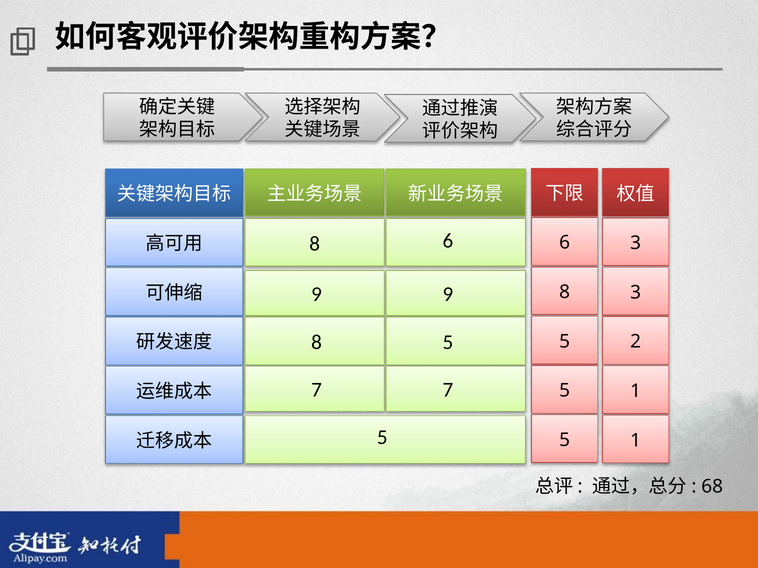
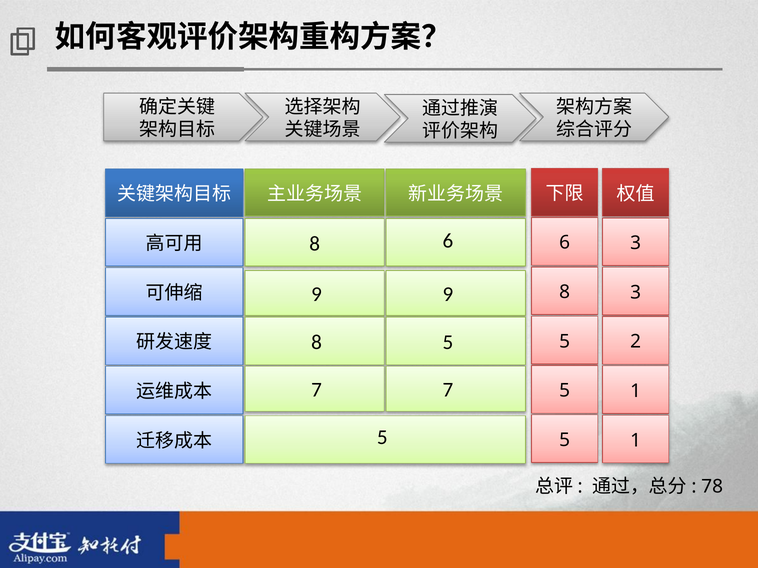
68: 68 -> 78
